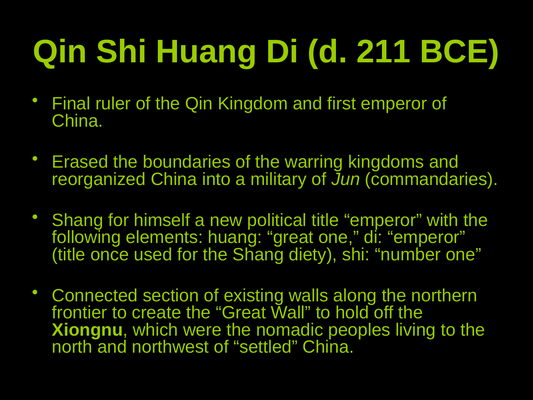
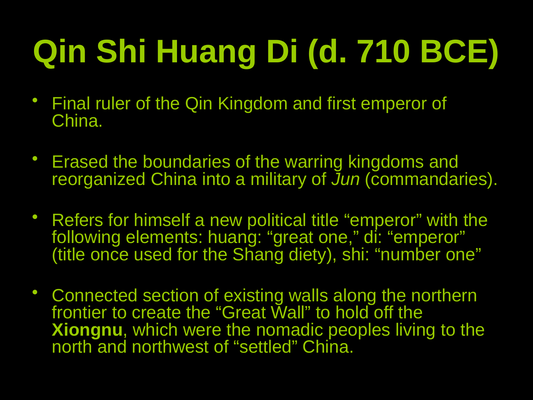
211: 211 -> 710
Shang at (78, 220): Shang -> Refers
